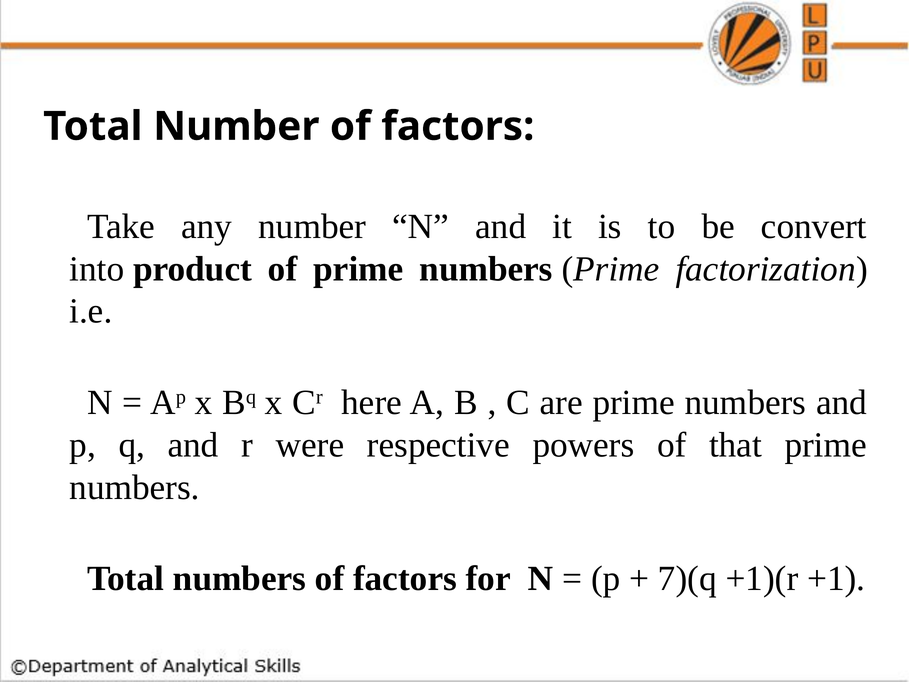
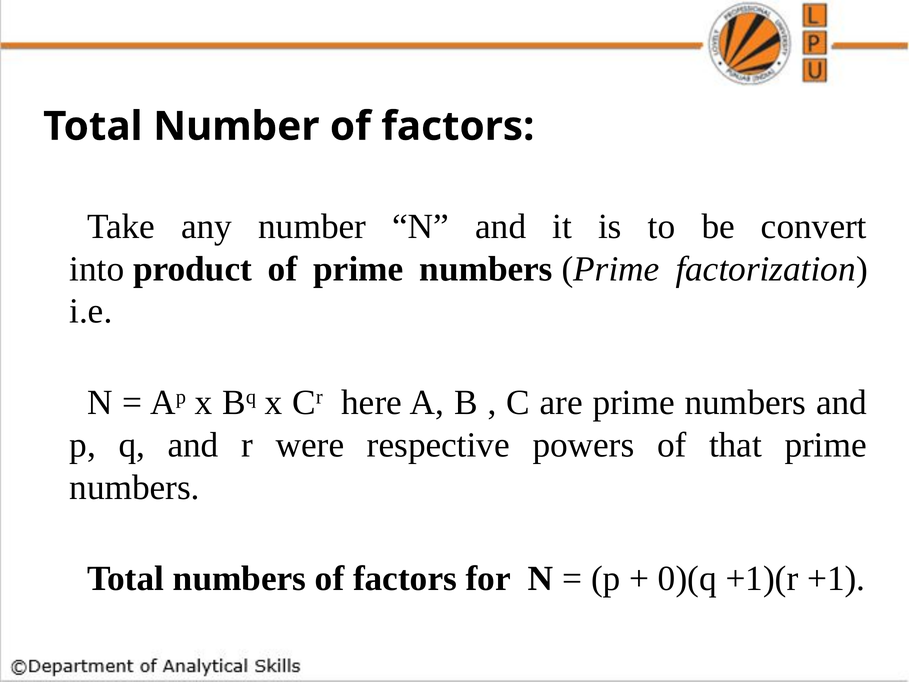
7)(q: 7)(q -> 0)(q
